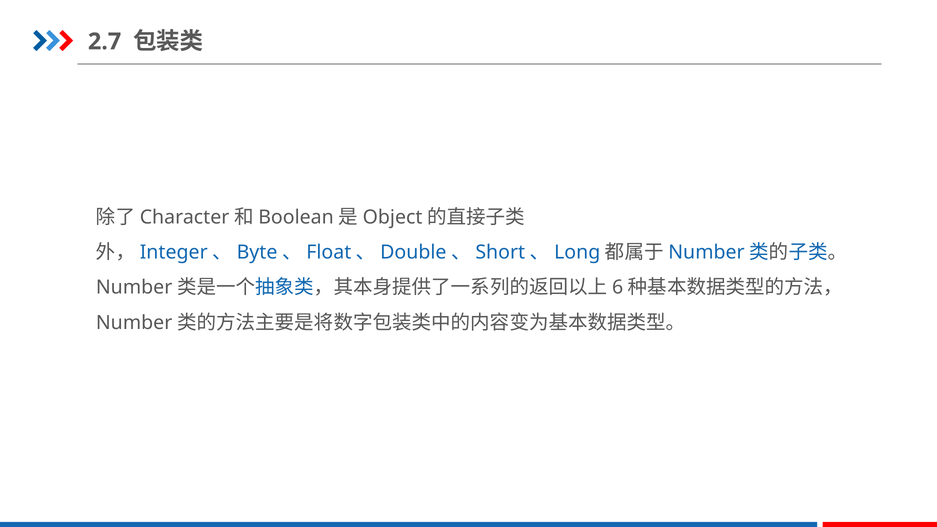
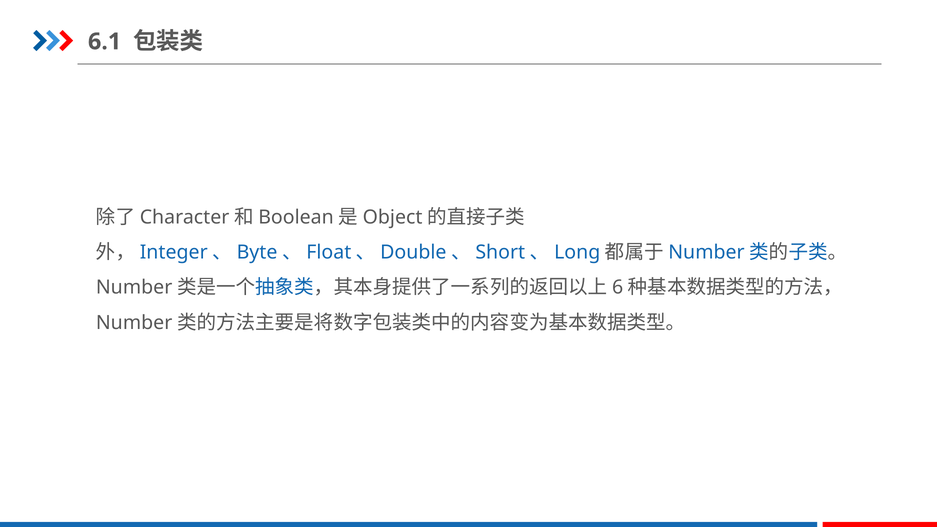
2.7: 2.7 -> 6.1
